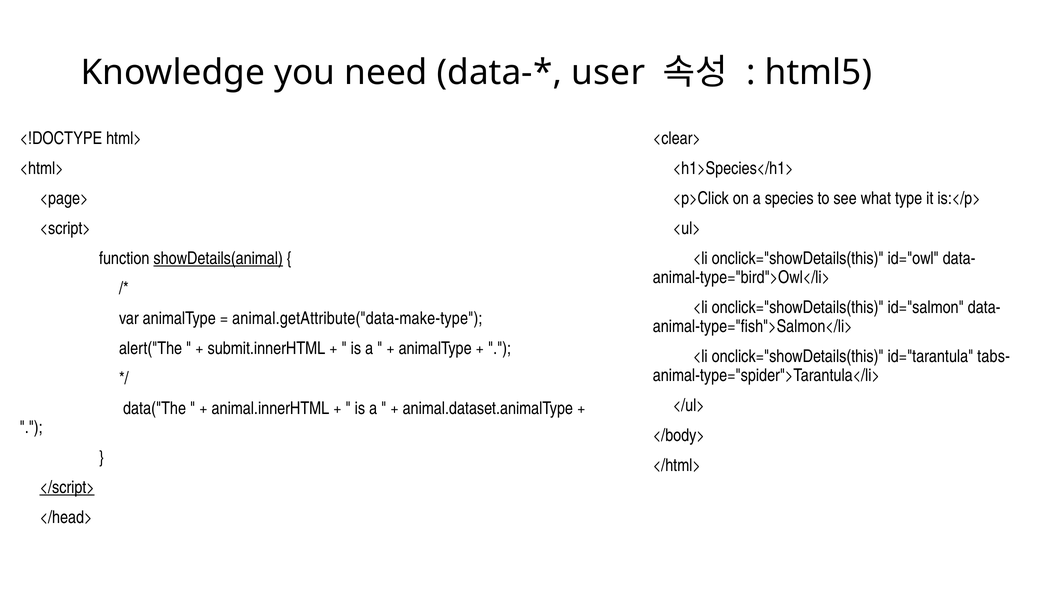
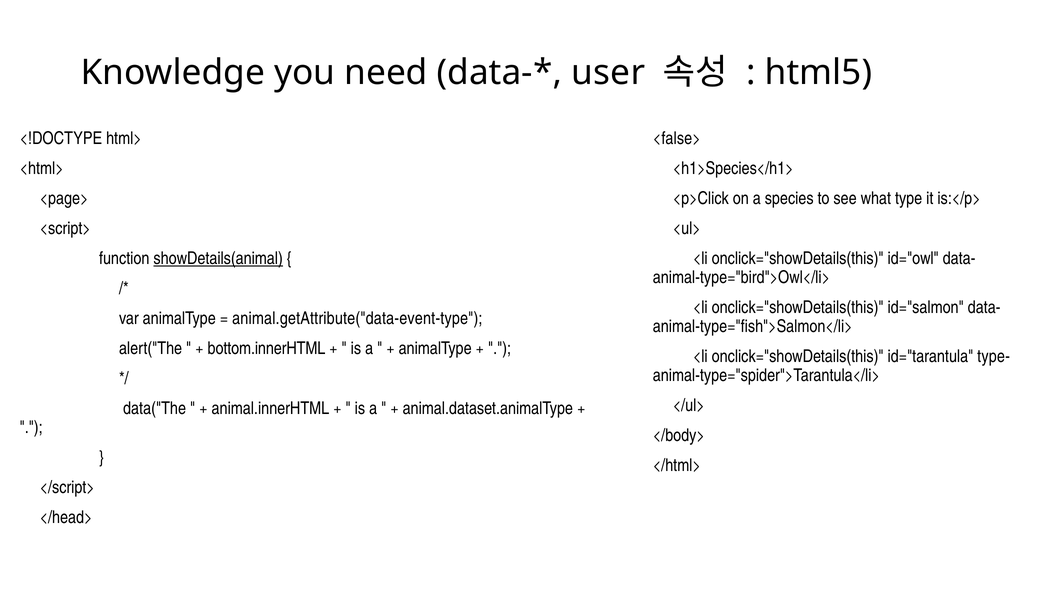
<clear>: <clear> -> <false>
animal.getAttribute("data-make-type: animal.getAttribute("data-make-type -> animal.getAttribute("data-event-type
submit.innerHTML: submit.innerHTML -> bottom.innerHTML
tabs-: tabs- -> type-
</script> underline: present -> none
